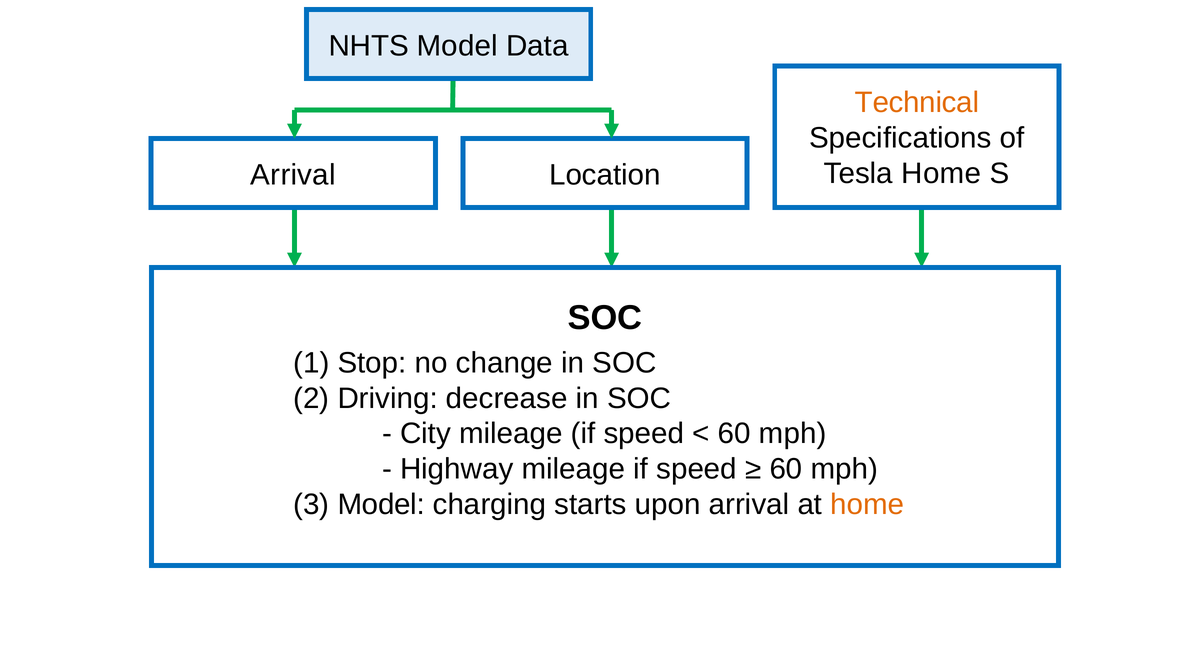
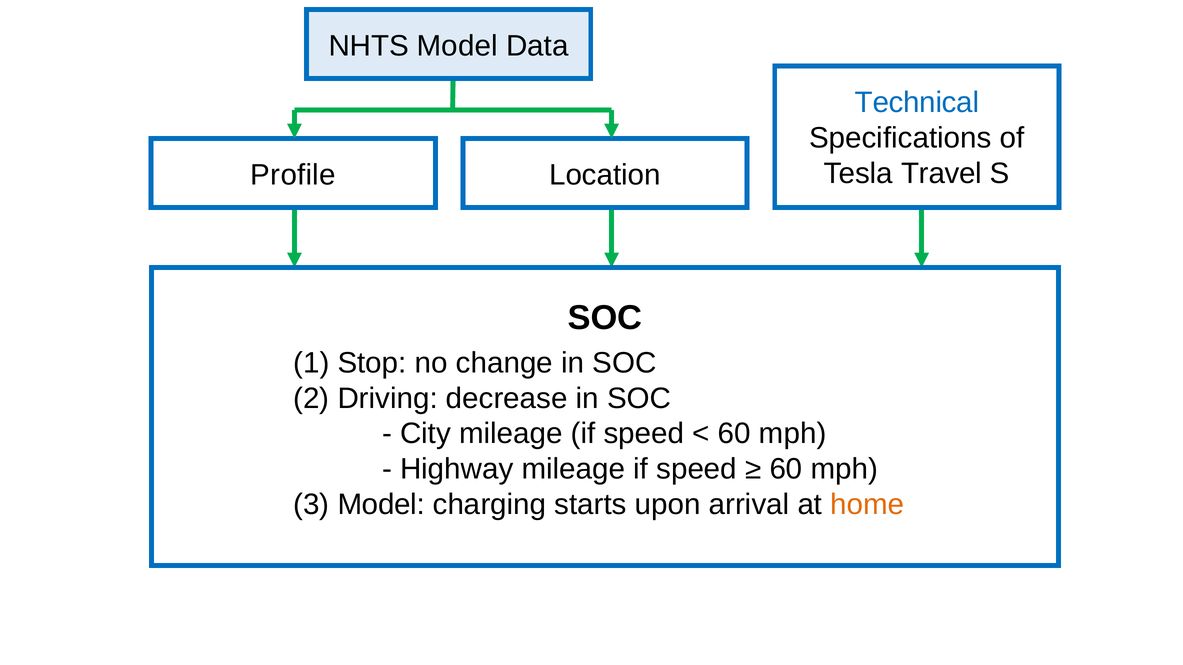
Technical colour: orange -> blue
Tesla Home: Home -> Travel
Arrival at (293, 175): Arrival -> Profile
